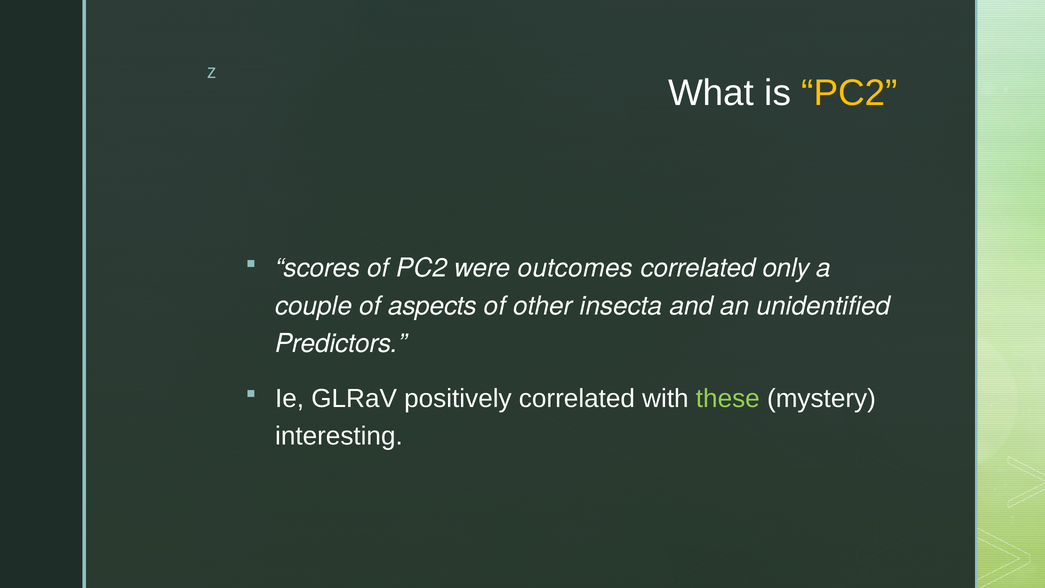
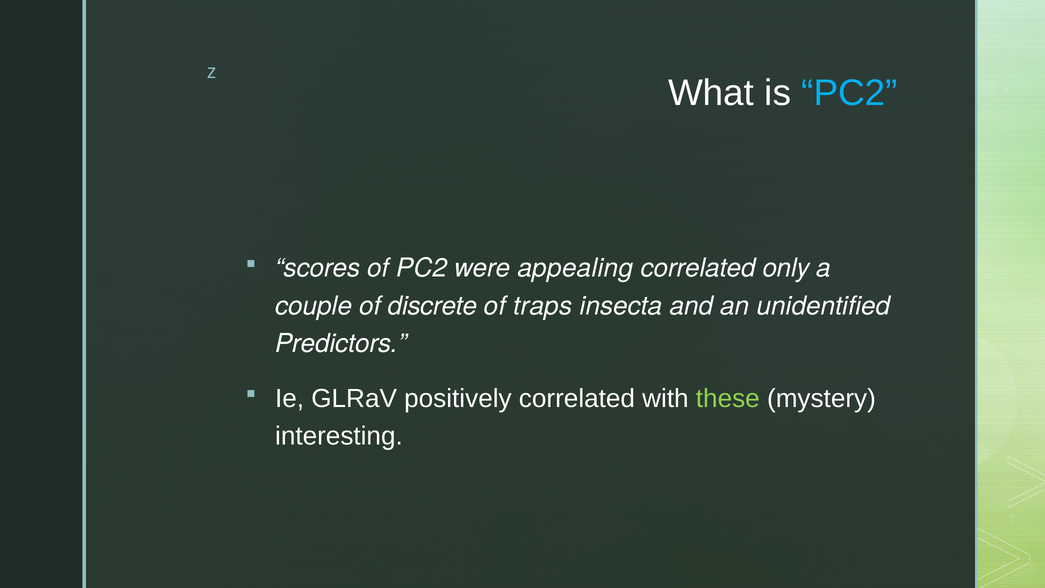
PC2 at (850, 93) colour: yellow -> light blue
outcomes: outcomes -> appealing
aspects: aspects -> discrete
other: other -> traps
